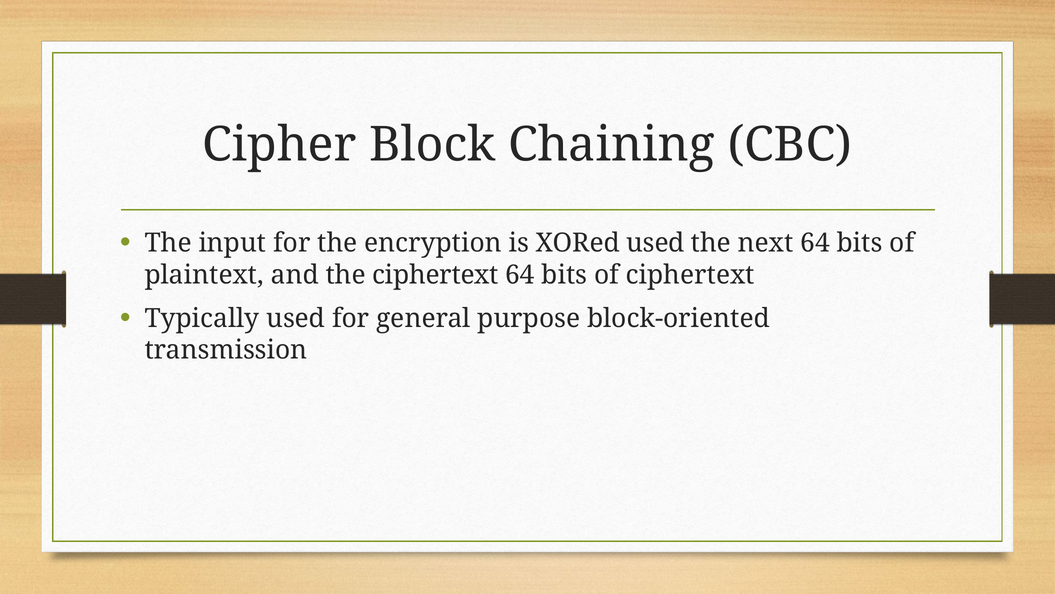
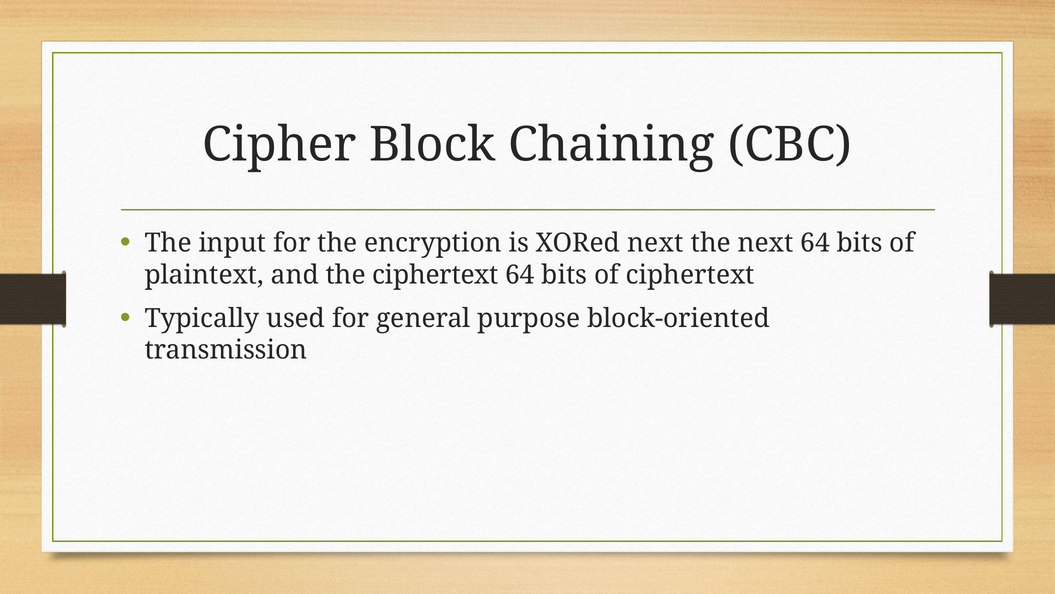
XORed used: used -> next
